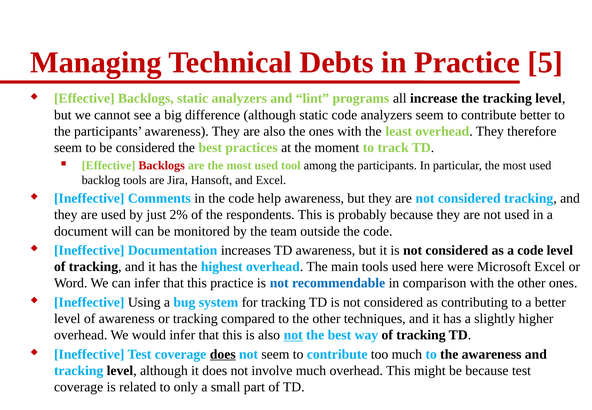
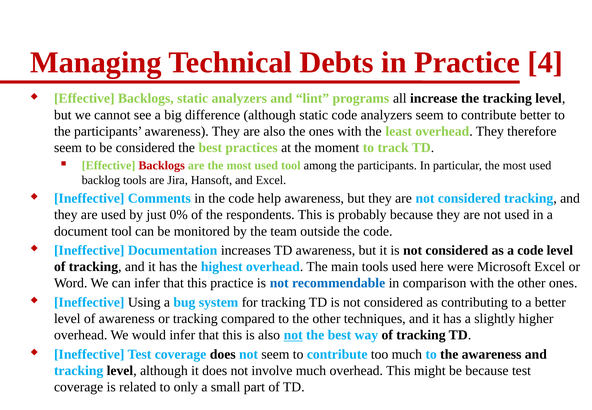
5: 5 -> 4
2%: 2% -> 0%
document will: will -> tool
does at (223, 354) underline: present -> none
